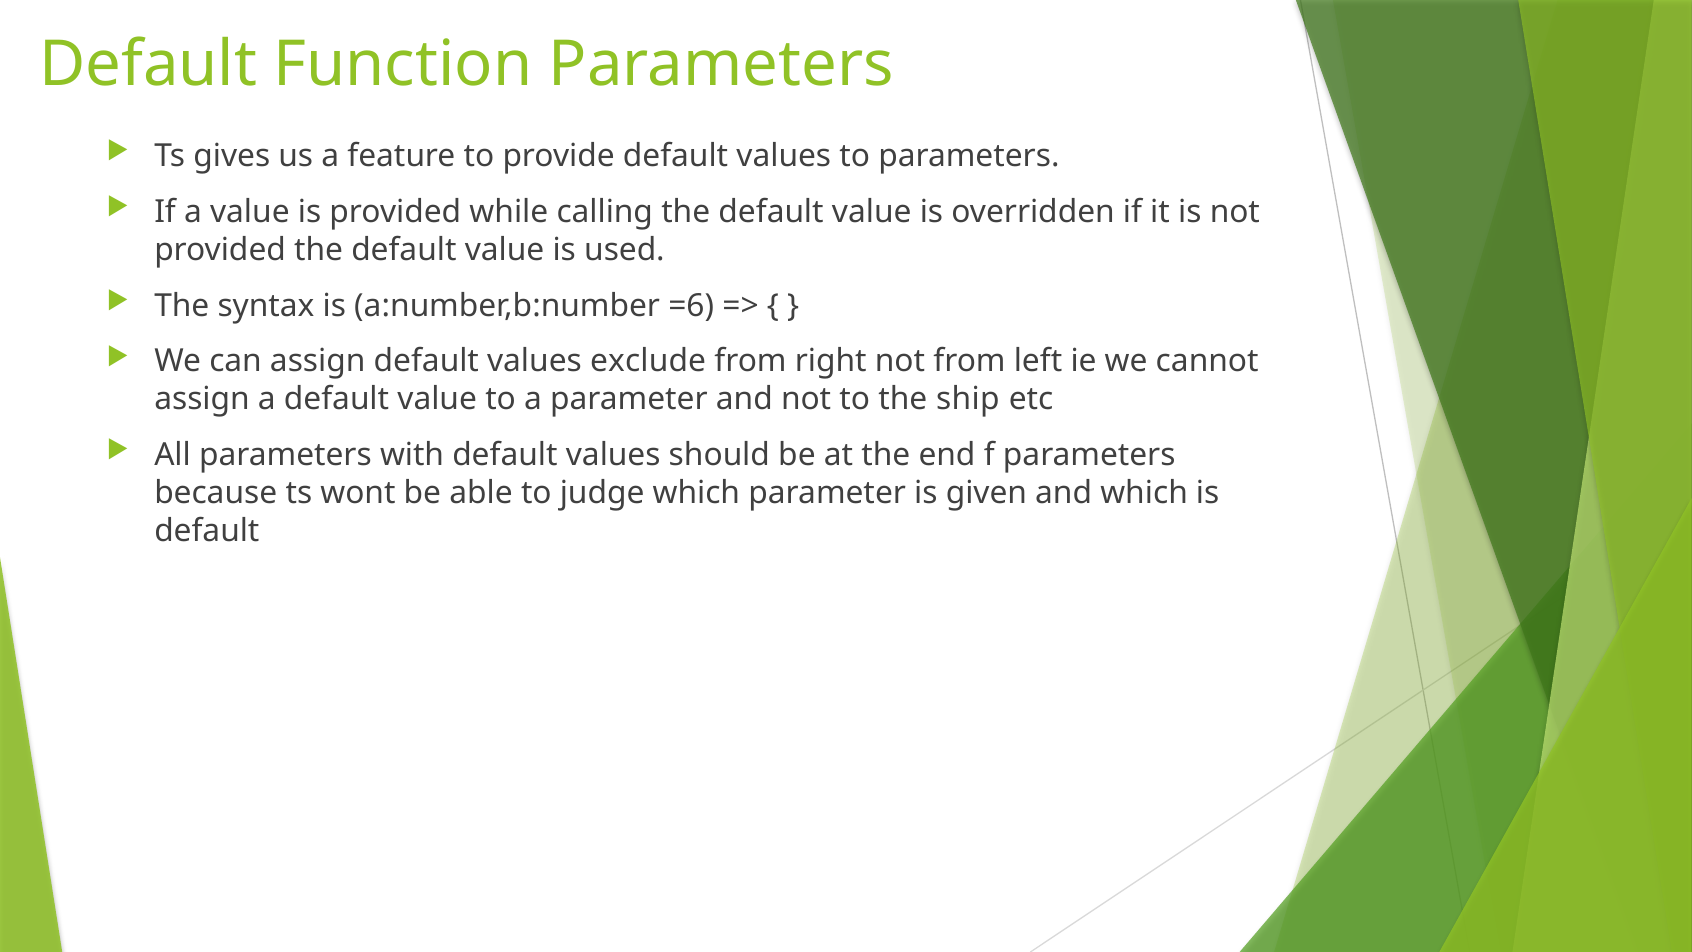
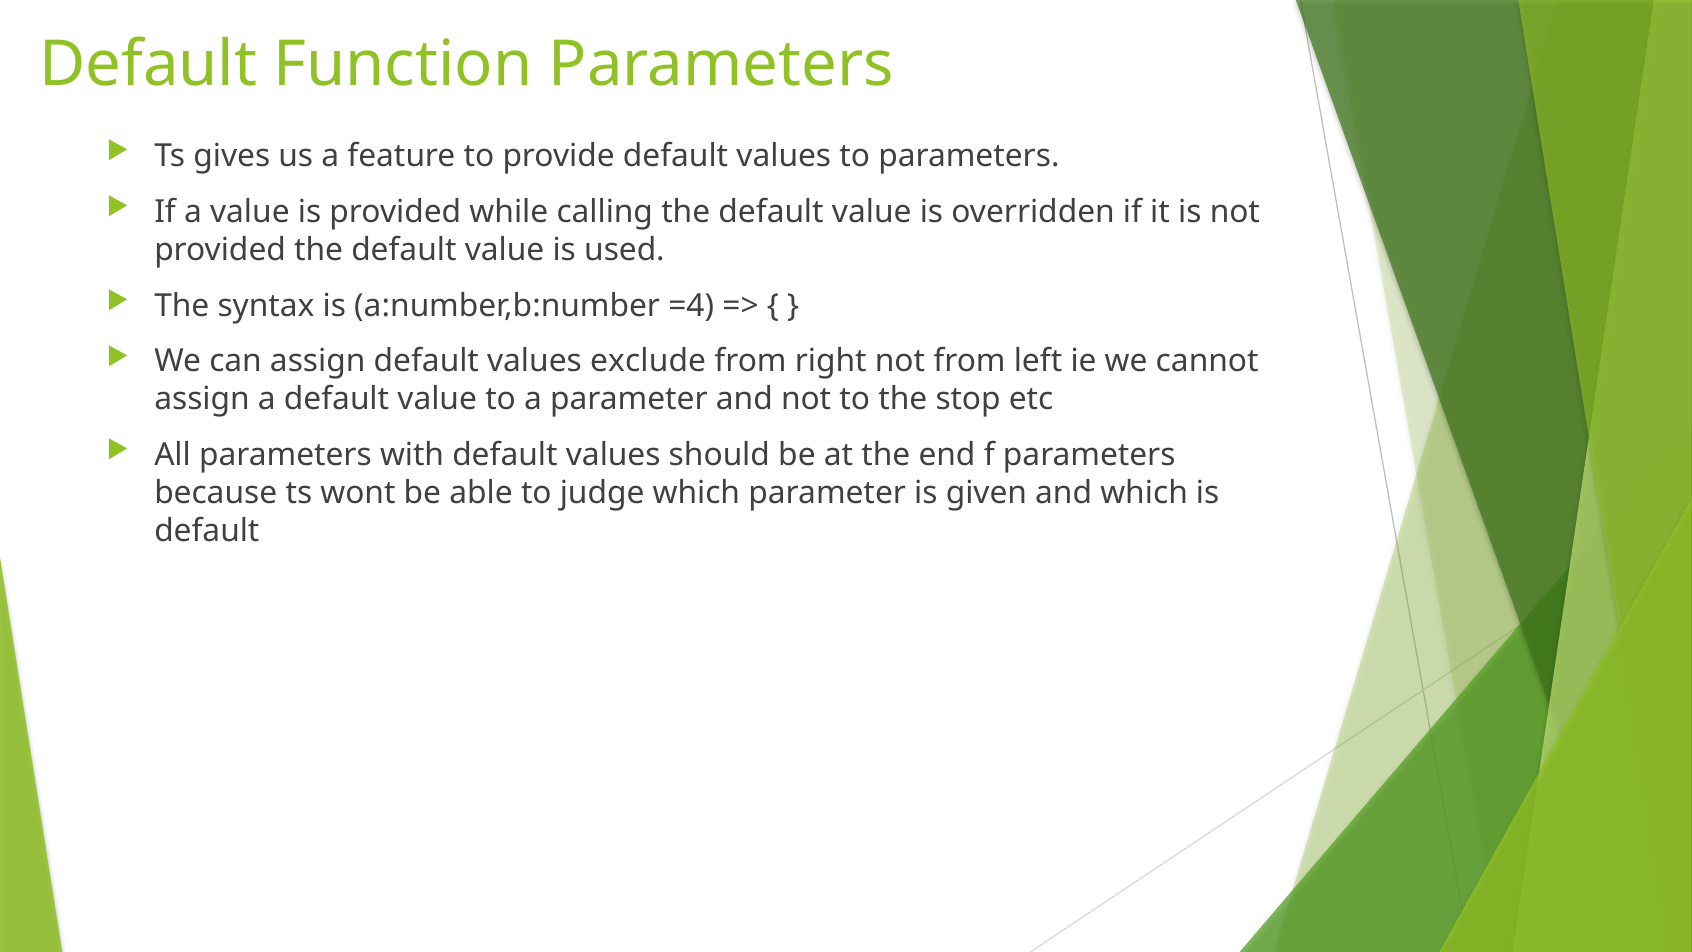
=6: =6 -> =4
ship: ship -> stop
